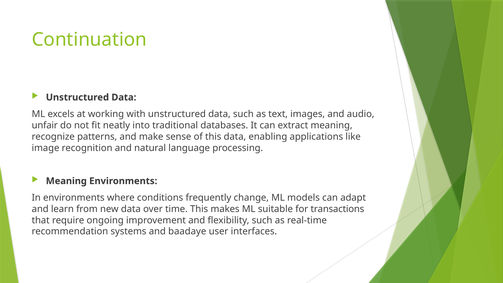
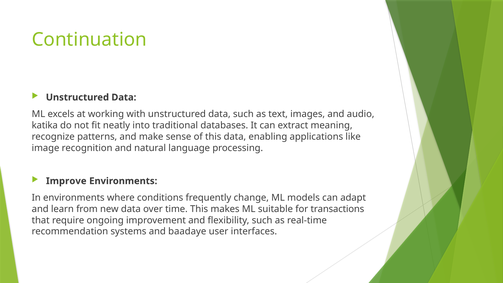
unfair: unfair -> katika
Meaning at (66, 181): Meaning -> Improve
